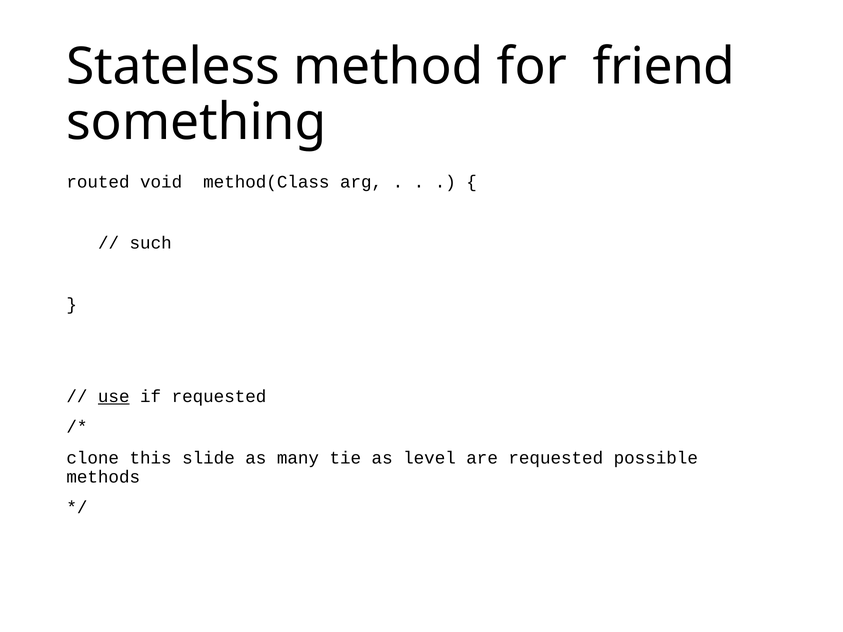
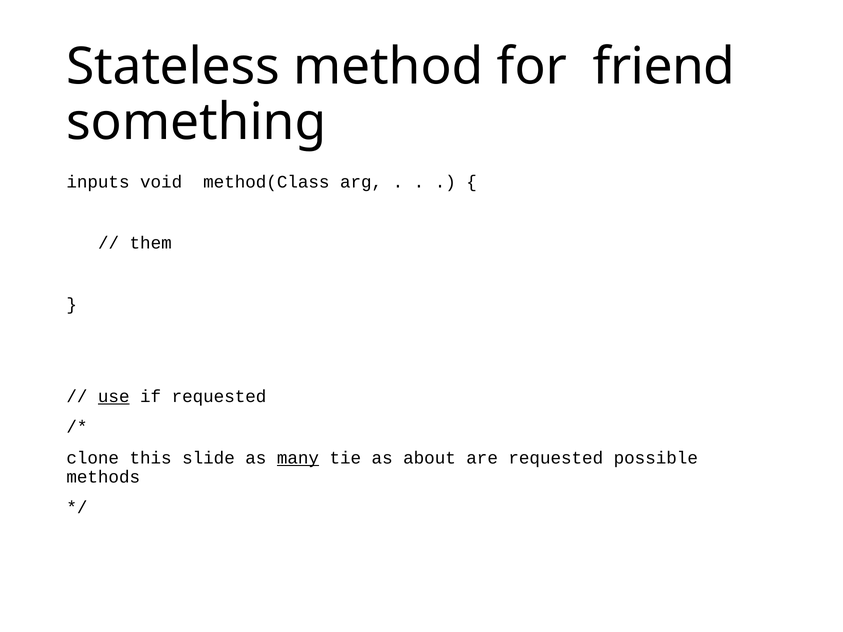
routed: routed -> inputs
such: such -> them
many underline: none -> present
level: level -> about
